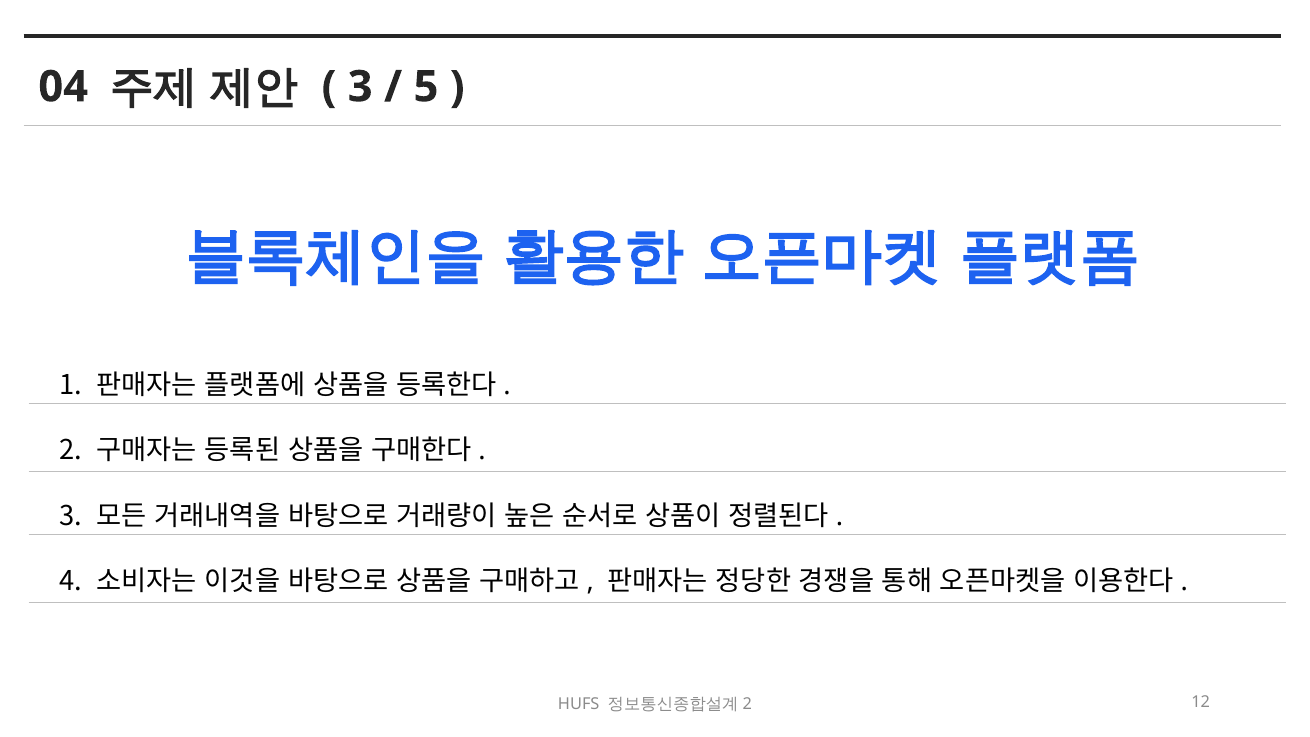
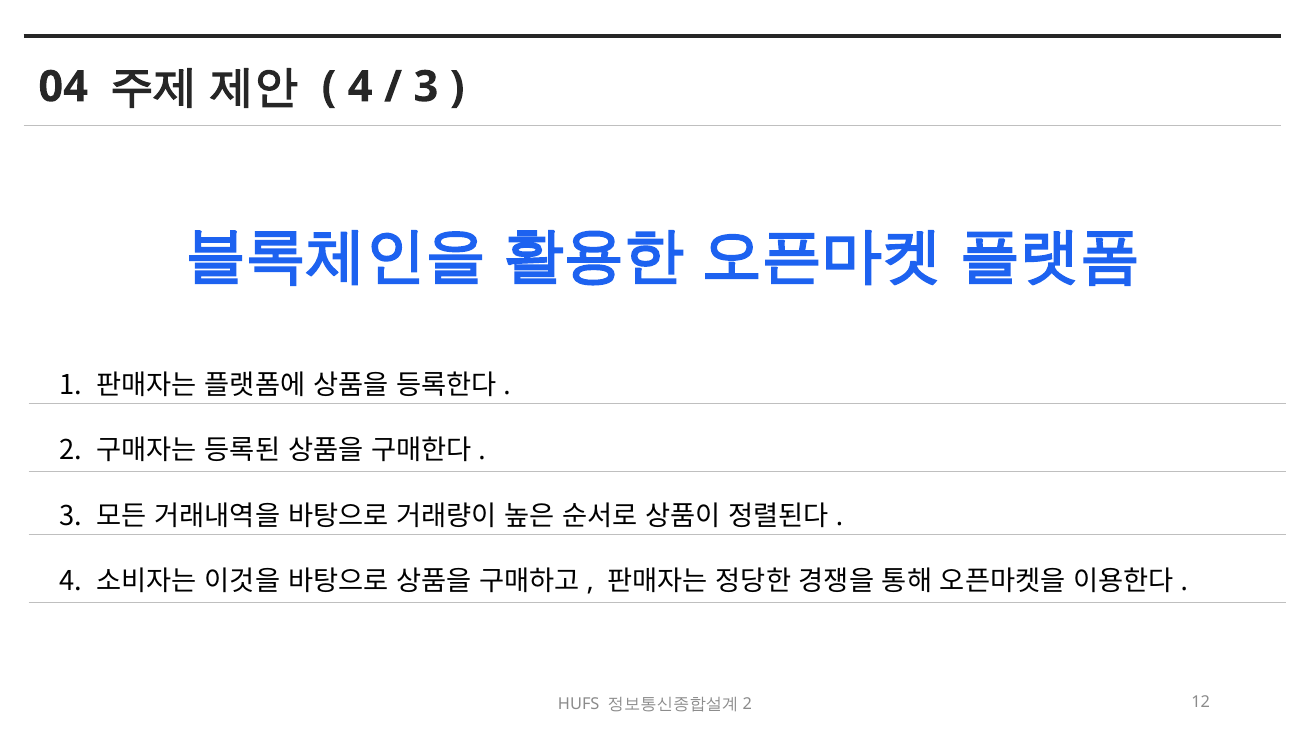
3 at (360, 87): 3 -> 4
5 at (426, 87): 5 -> 3
